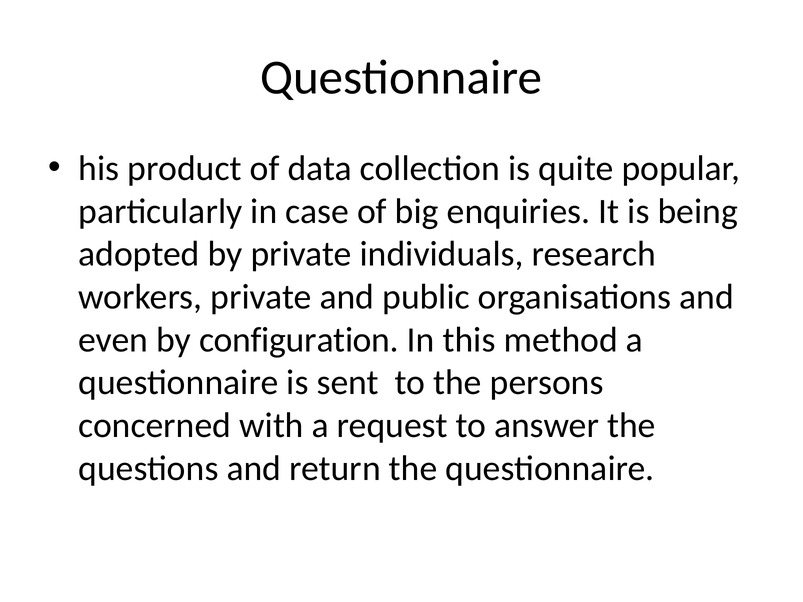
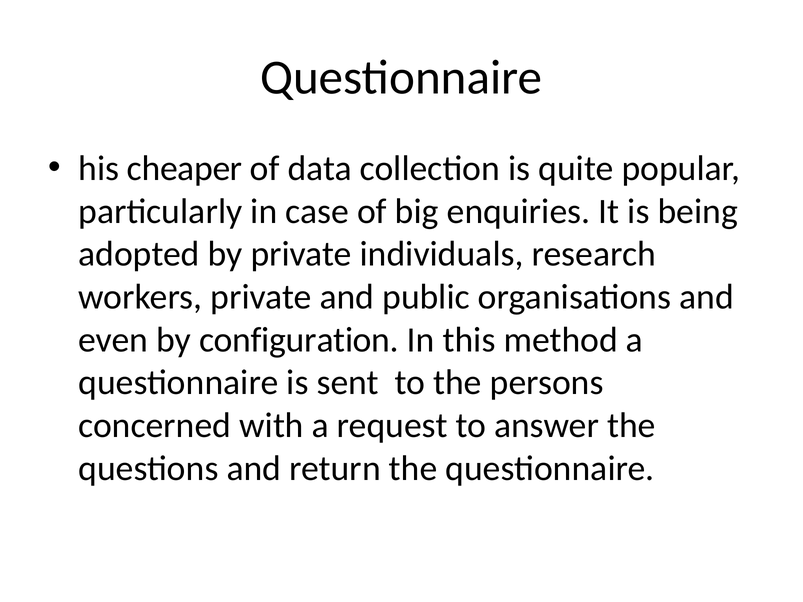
product: product -> cheaper
